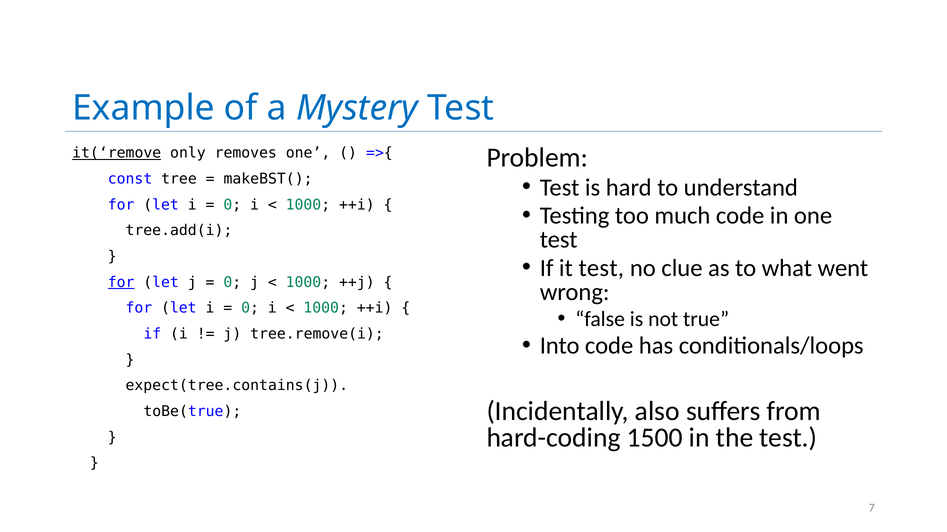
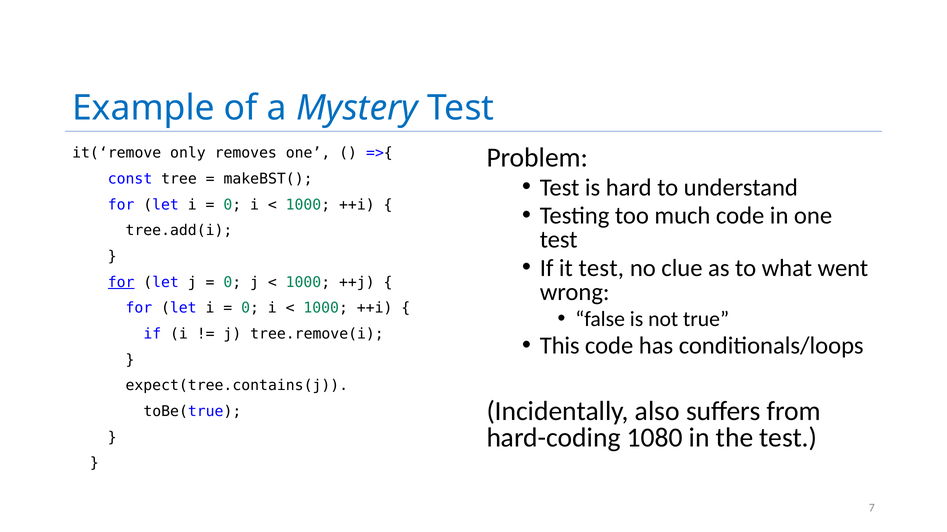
it(‘remove underline: present -> none
Into: Into -> This
1500: 1500 -> 1080
